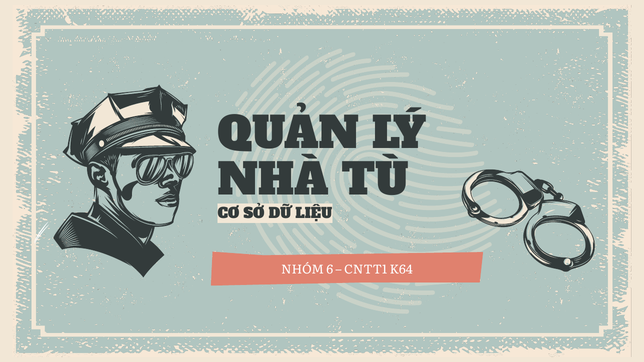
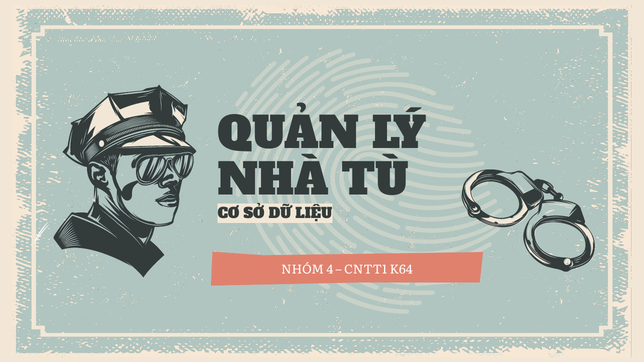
6: 6 -> 4
